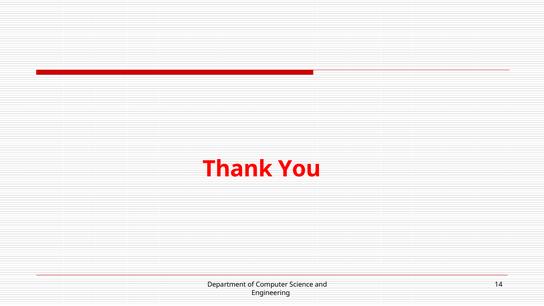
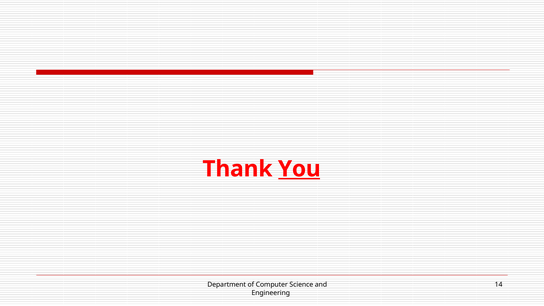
You underline: none -> present
